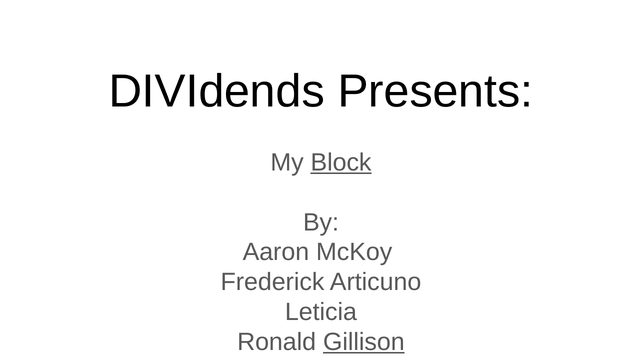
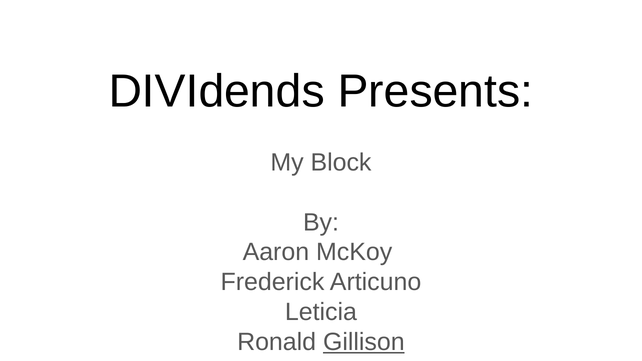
Block underline: present -> none
